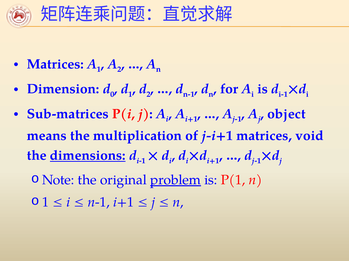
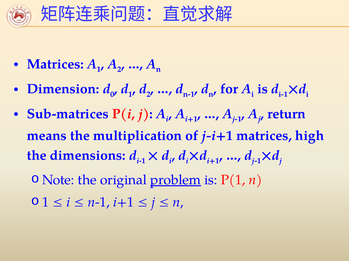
object: object -> return
void: void -> high
dimensions underline: present -> none
